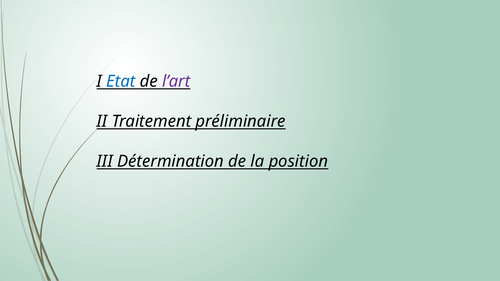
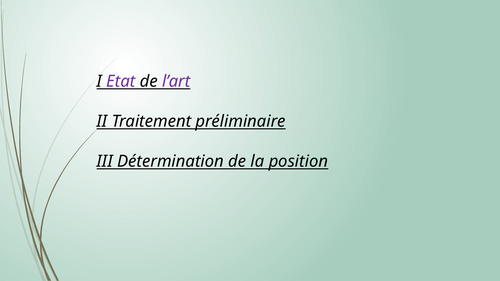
Etat colour: blue -> purple
